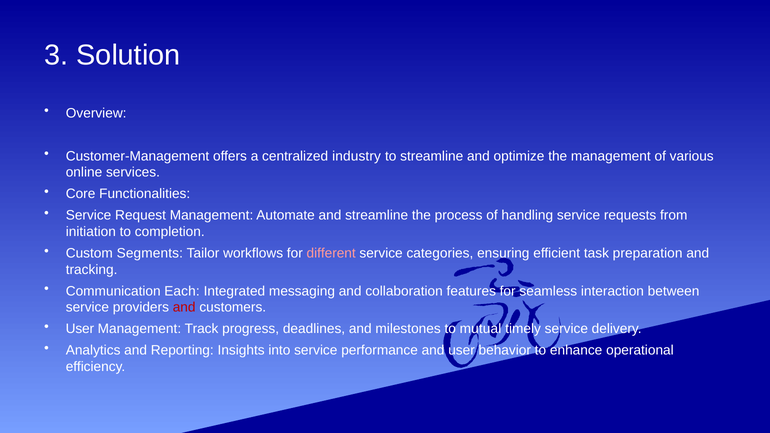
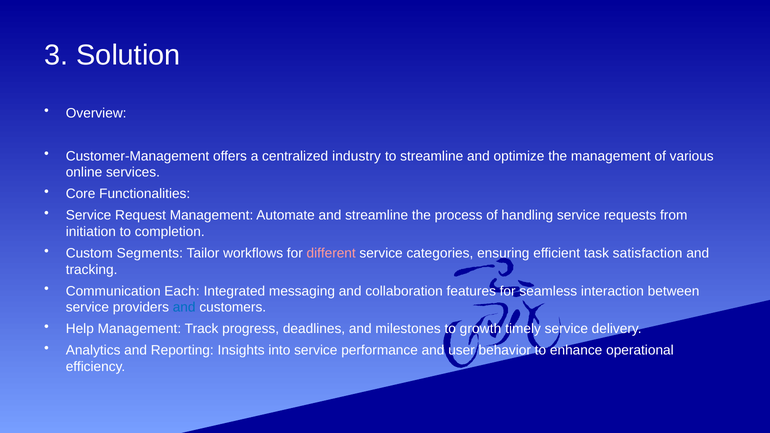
preparation: preparation -> satisfaction
and at (184, 308) colour: red -> blue
User at (80, 329): User -> Help
mutual: mutual -> growth
